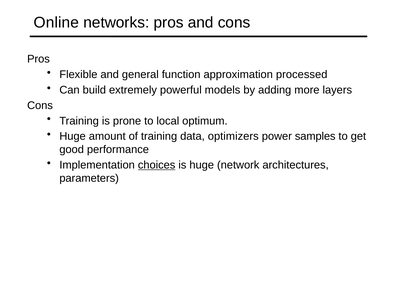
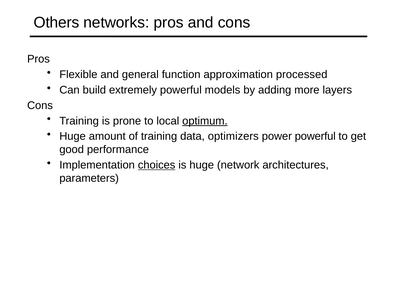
Online: Online -> Others
optimum underline: none -> present
power samples: samples -> powerful
